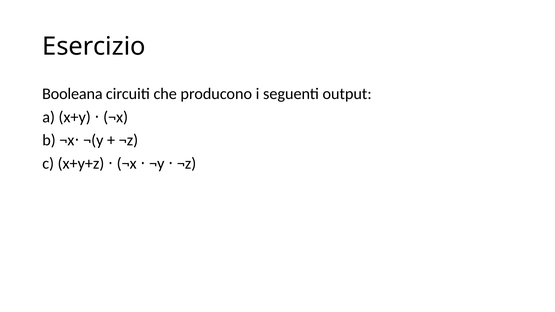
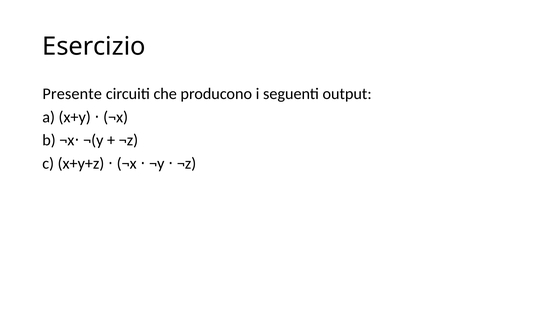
Booleana: Booleana -> Presente
